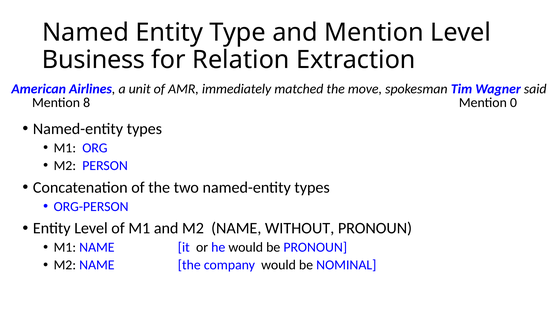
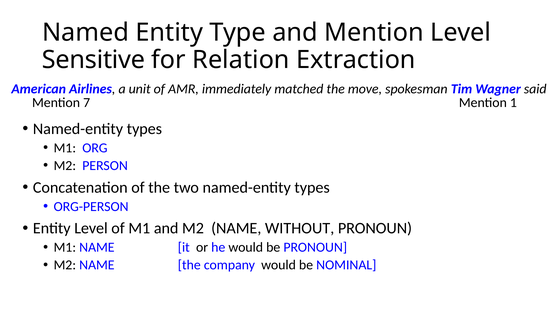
Business: Business -> Sensitive
8: 8 -> 7
0: 0 -> 1
